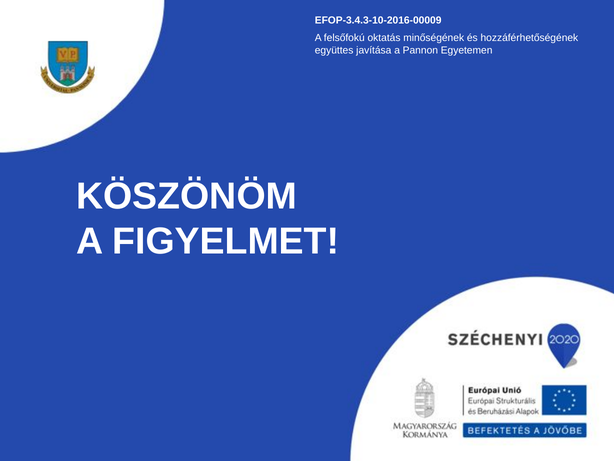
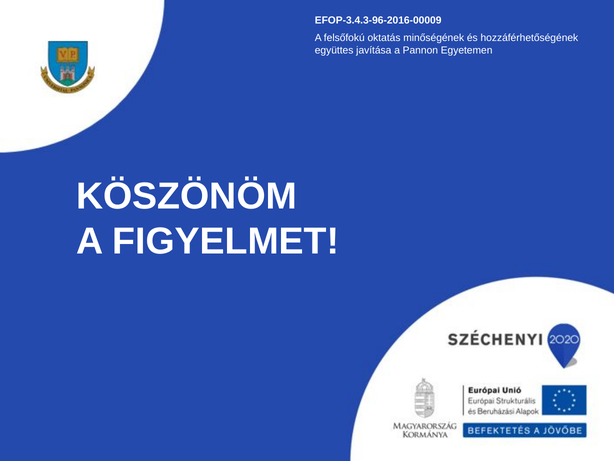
EFOP-3.4.3-10-2016-00009: EFOP-3.4.3-10-2016-00009 -> EFOP-3.4.3-96-2016-00009
